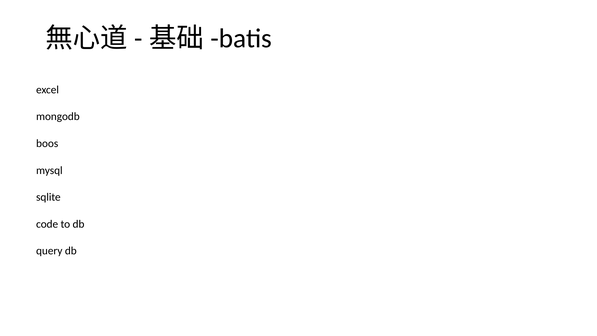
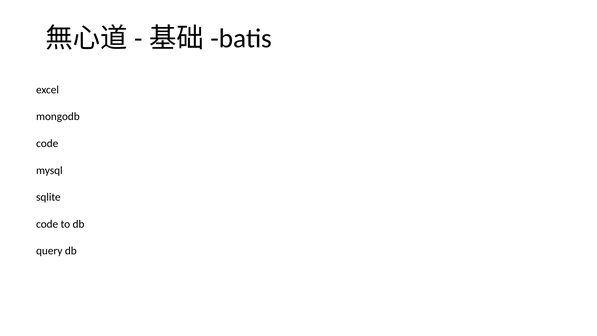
boos at (47, 143): boos -> code
